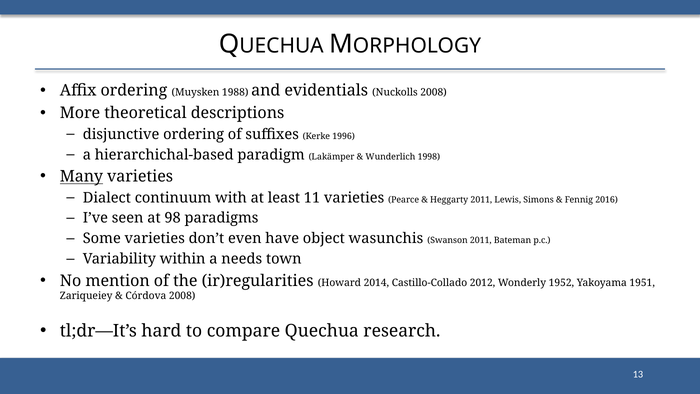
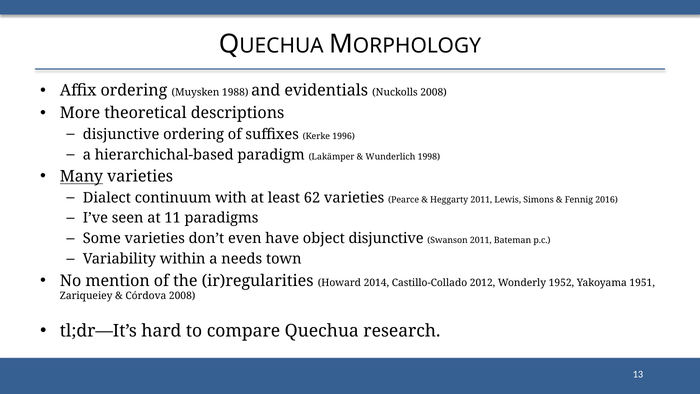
11: 11 -> 62
98: 98 -> 11
object wasunchis: wasunchis -> disjunctive
